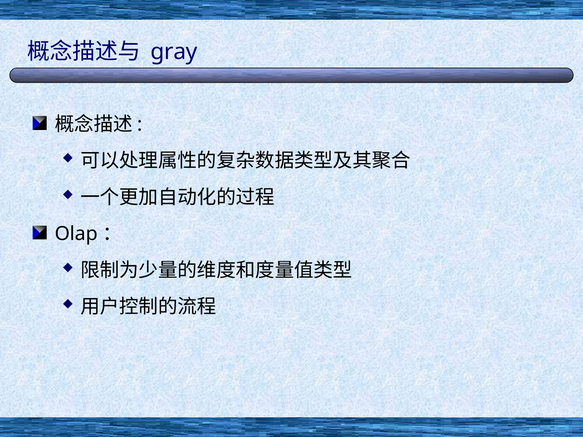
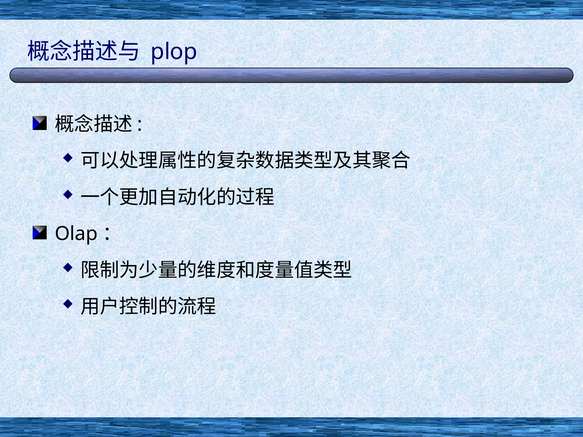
gray: gray -> plop
